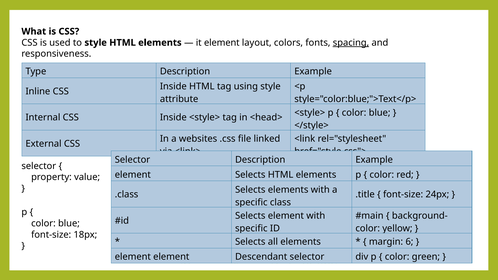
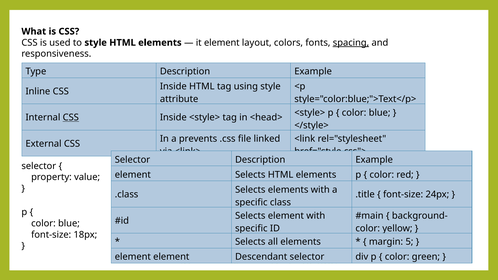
CSS at (71, 118) underline: none -> present
websites: websites -> prevents
6: 6 -> 5
